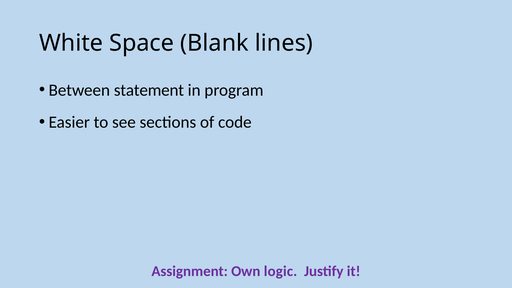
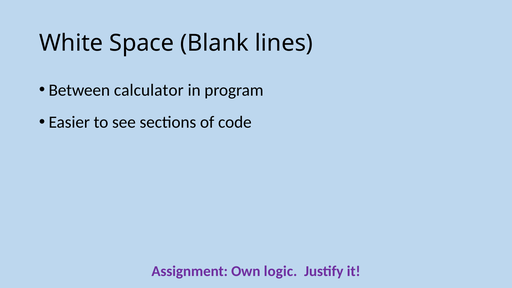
statement: statement -> calculator
